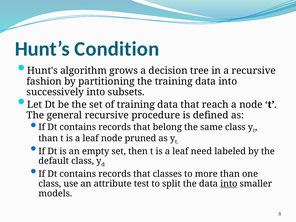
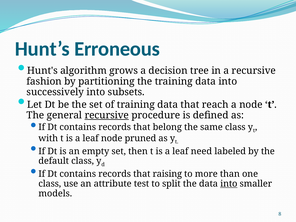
Condition: Condition -> Erroneous
recursive at (107, 115) underline: none -> present
than at (48, 138): than -> with
classes: classes -> raising
